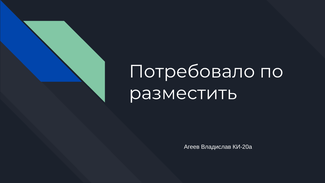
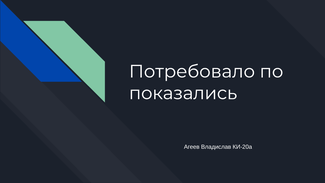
разместить: разместить -> показались
